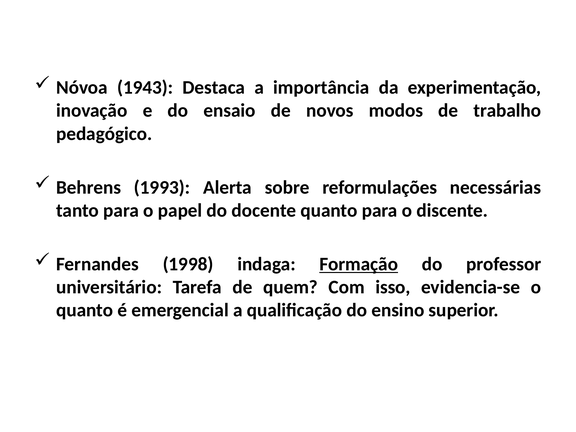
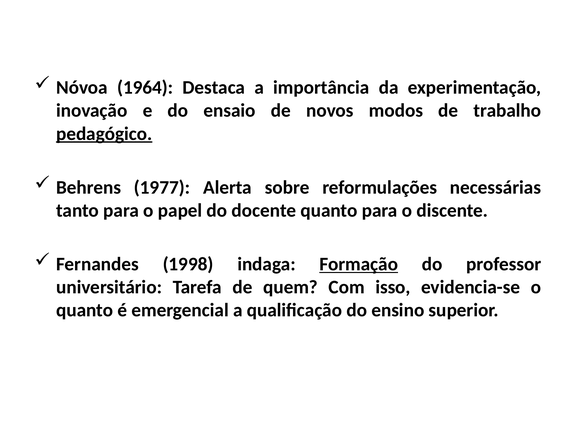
1943: 1943 -> 1964
pedagógico underline: none -> present
1993: 1993 -> 1977
